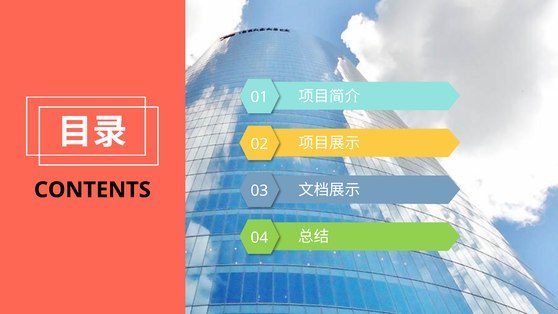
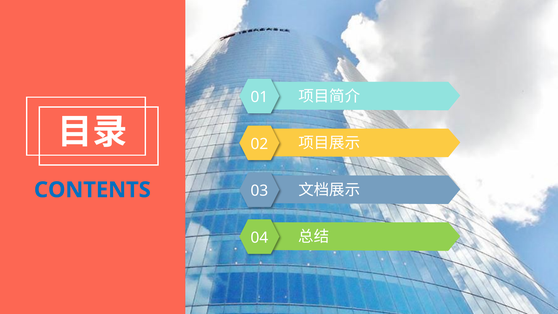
CONTENTS colour: black -> blue
